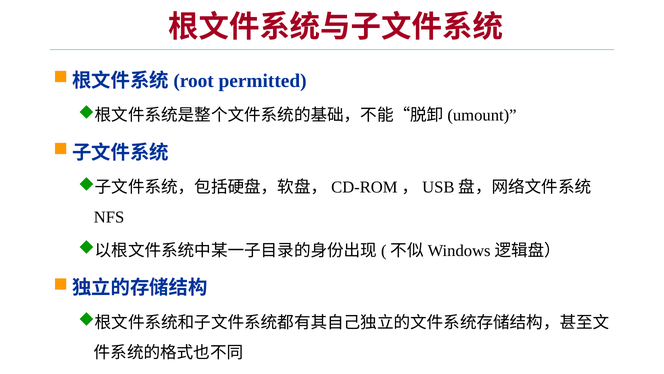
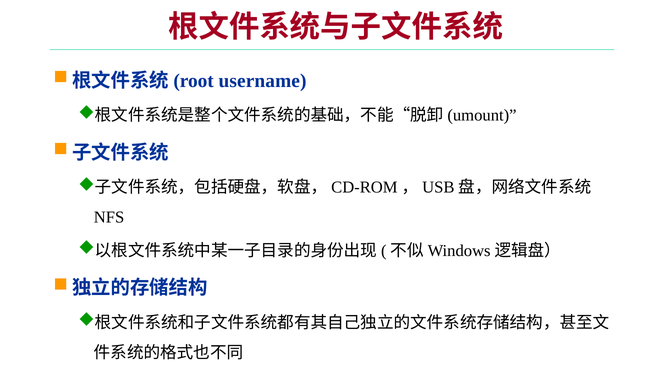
permitted: permitted -> username
